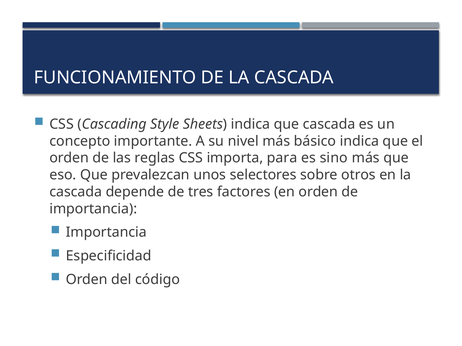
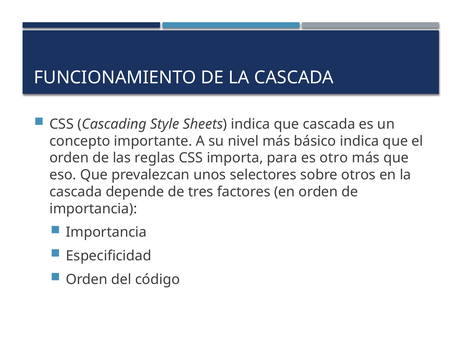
sino: sino -> otro
